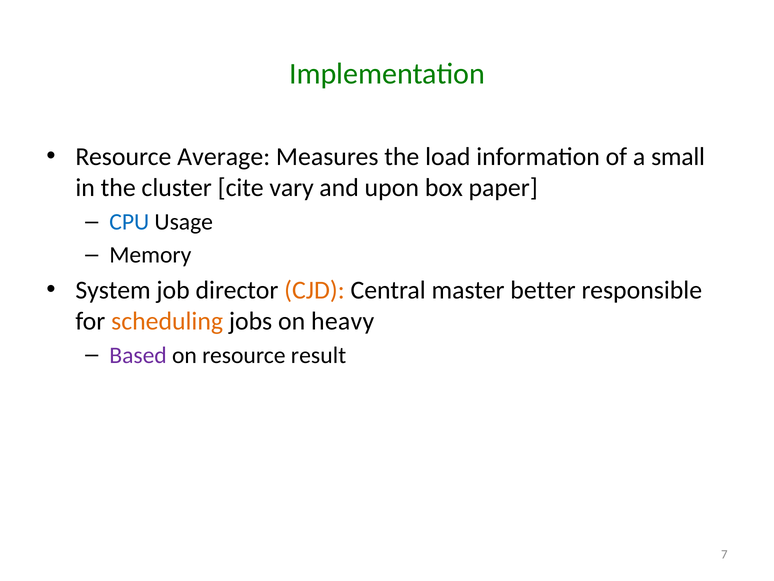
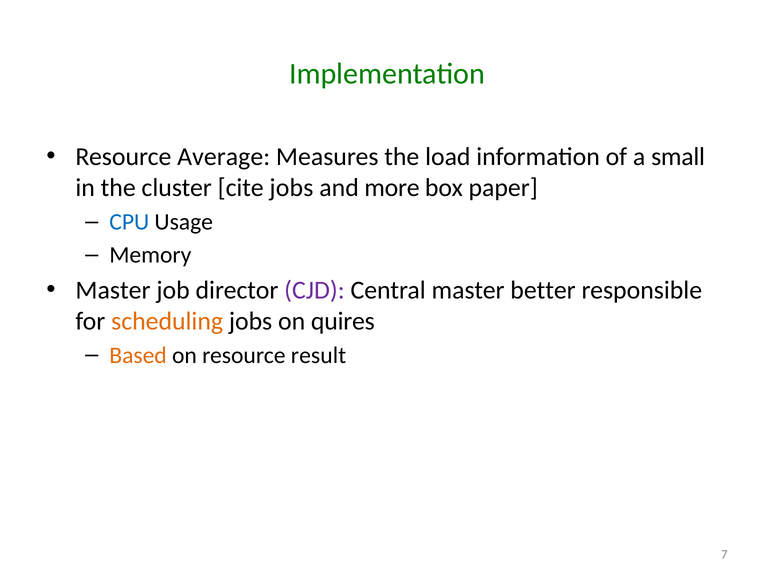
cite vary: vary -> jobs
upon: upon -> more
System at (113, 290): System -> Master
CJD colour: orange -> purple
heavy: heavy -> quires
Based colour: purple -> orange
